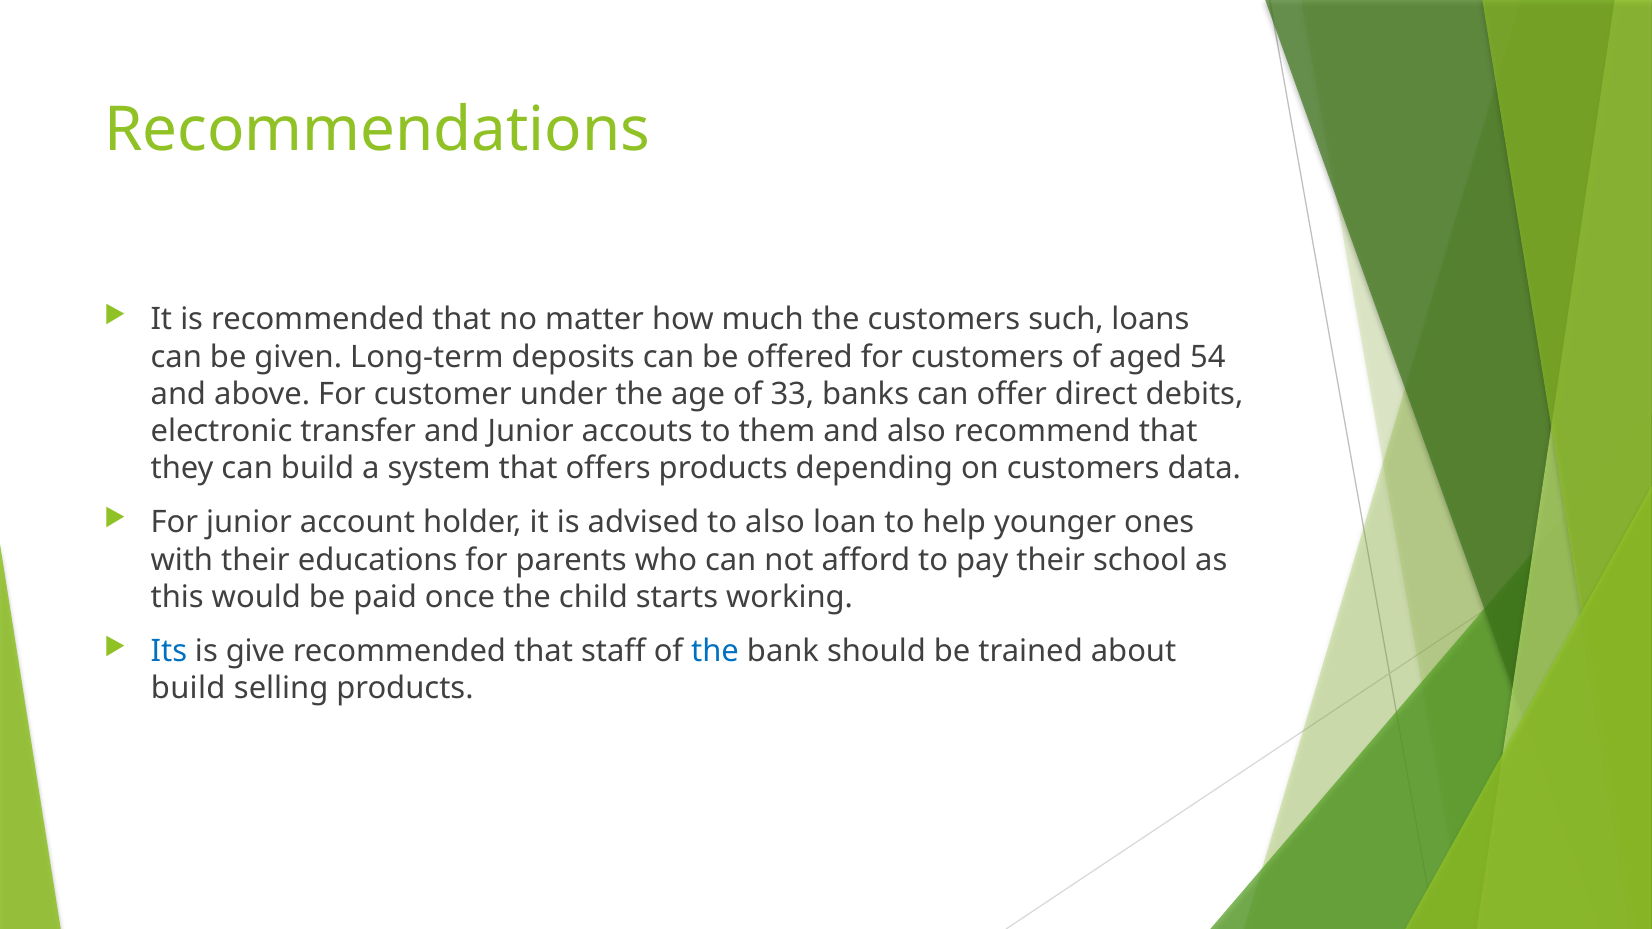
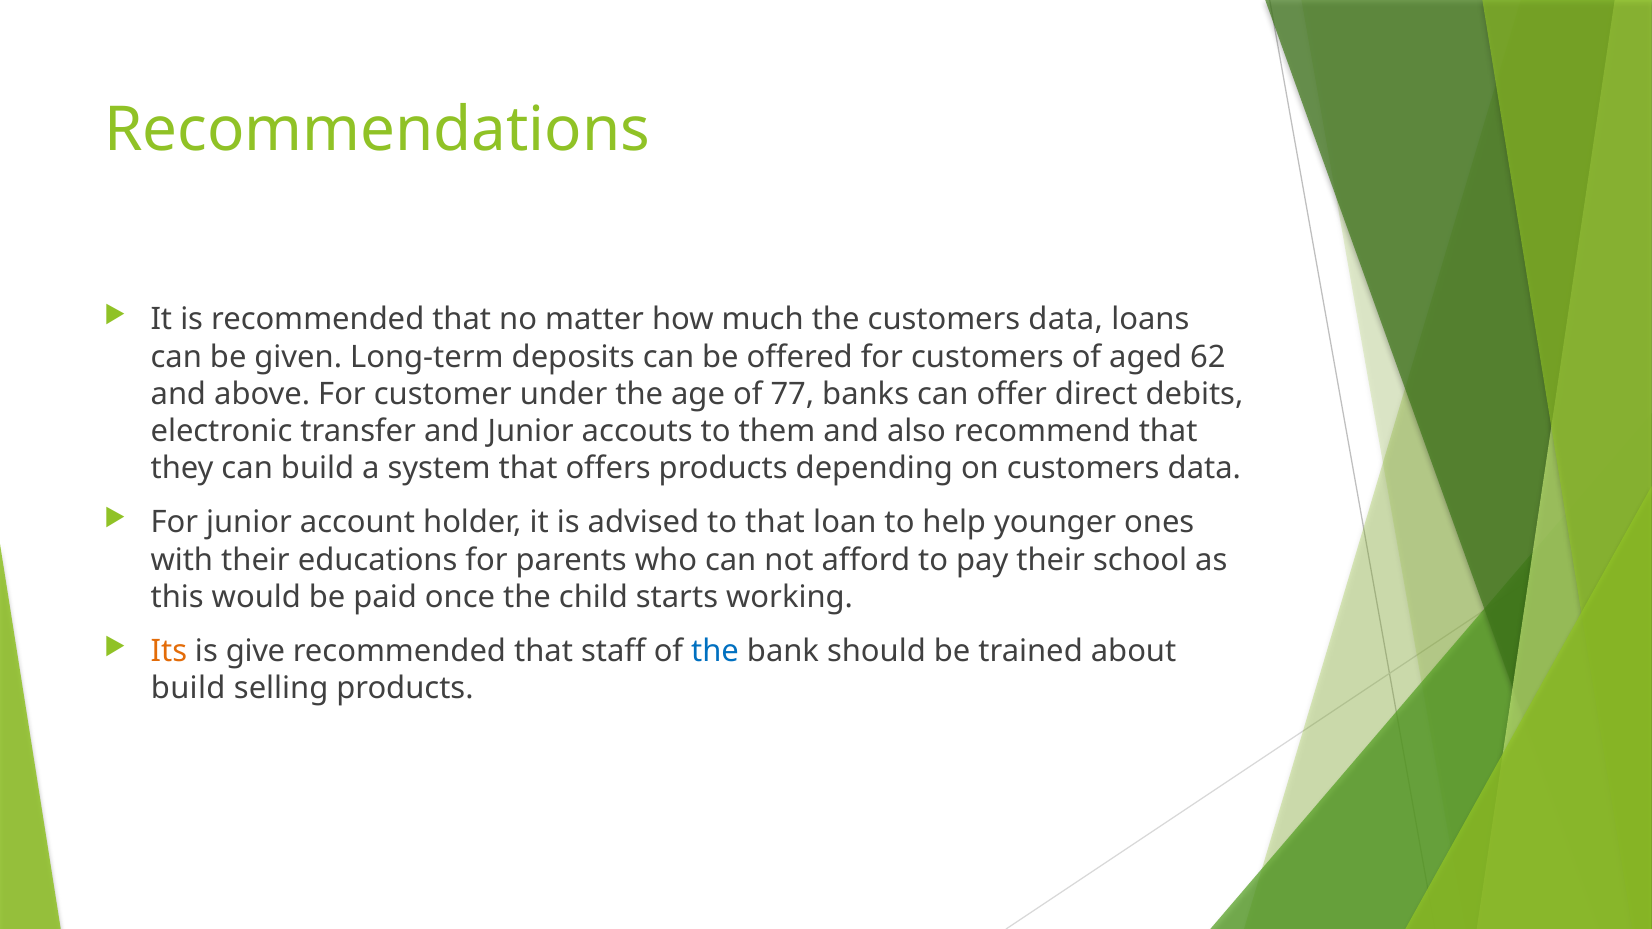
the customers such: such -> data
54: 54 -> 62
33: 33 -> 77
to also: also -> that
Its colour: blue -> orange
